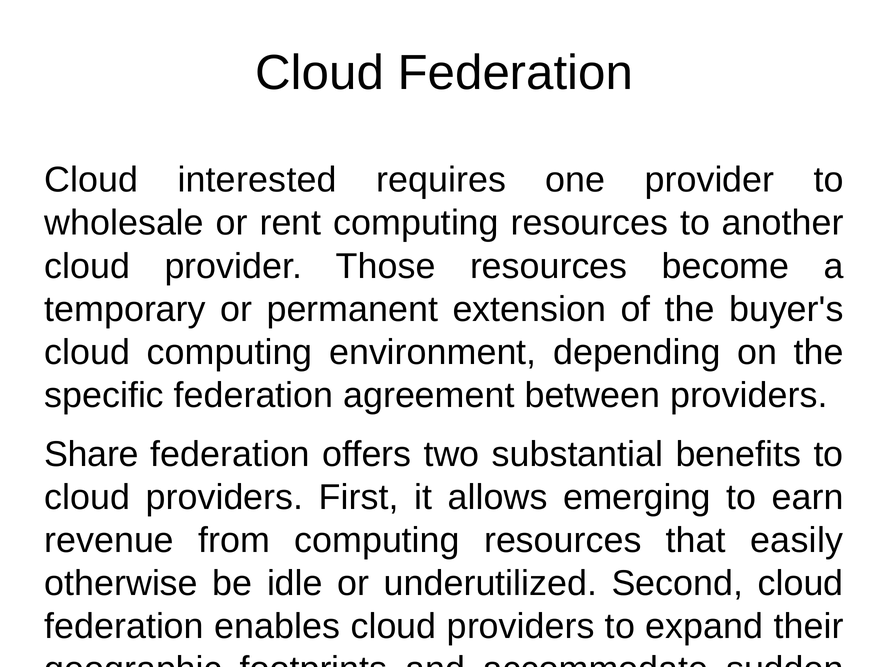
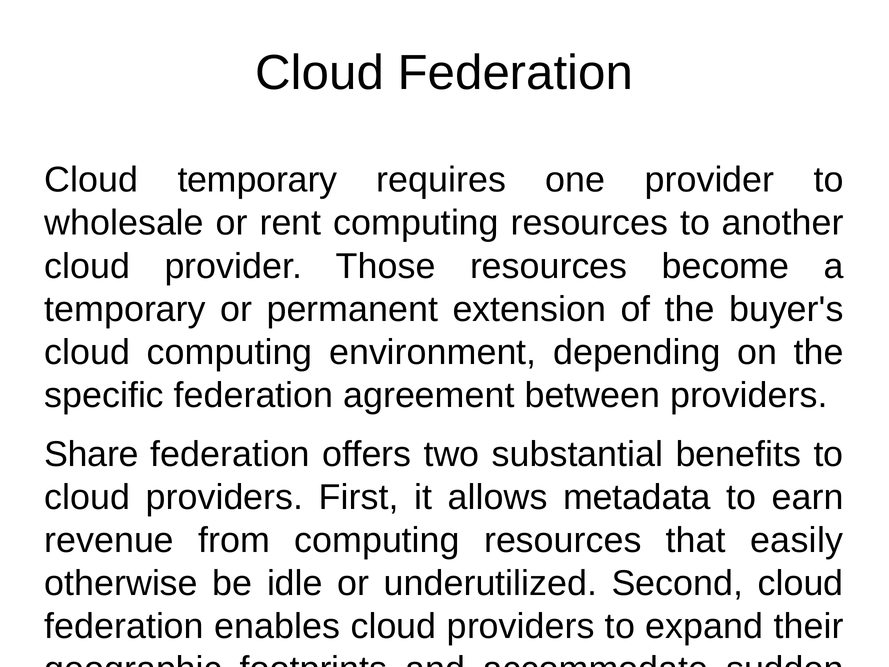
Cloud interested: interested -> temporary
emerging: emerging -> metadata
